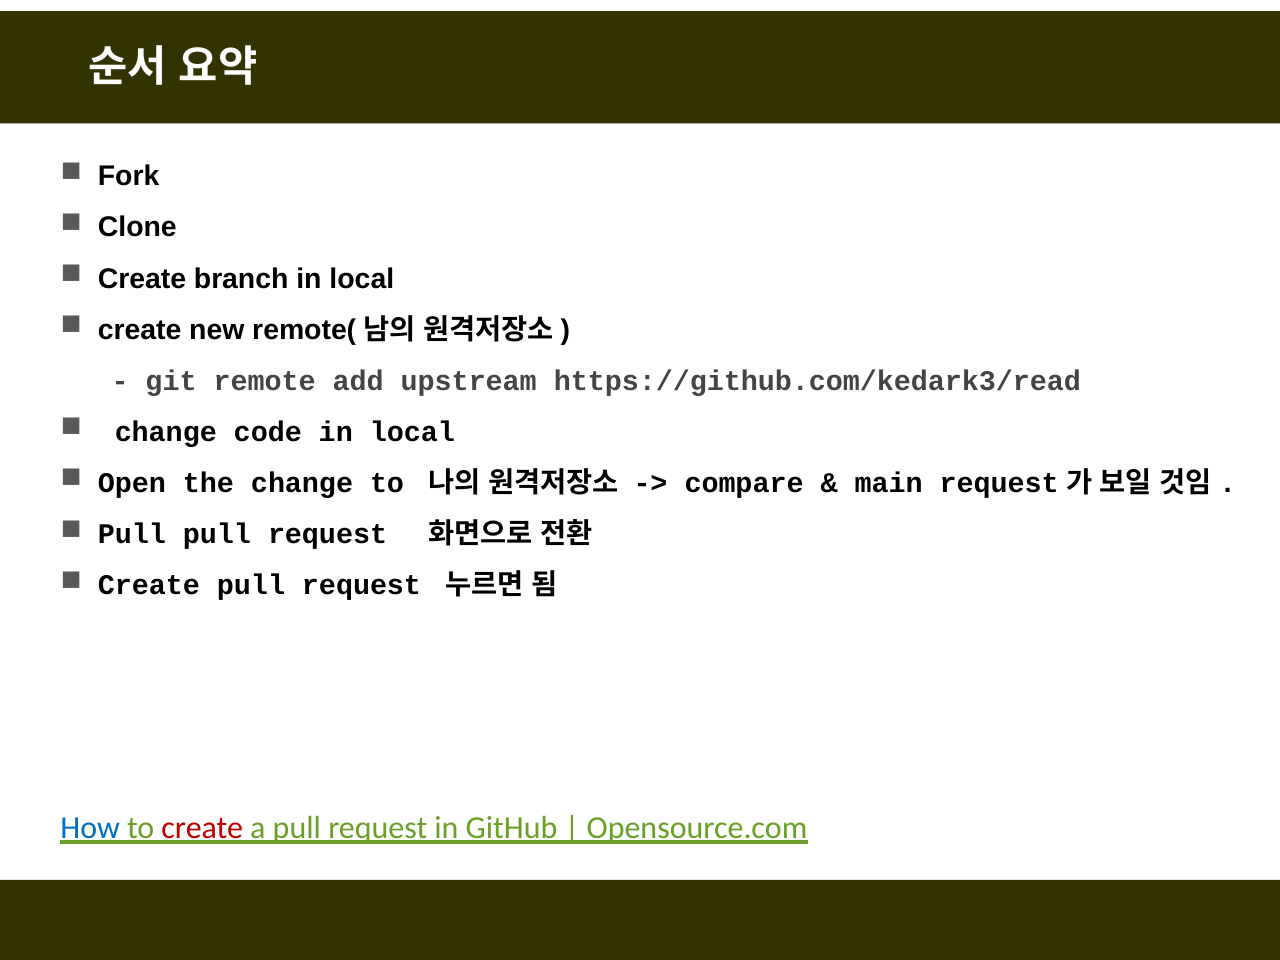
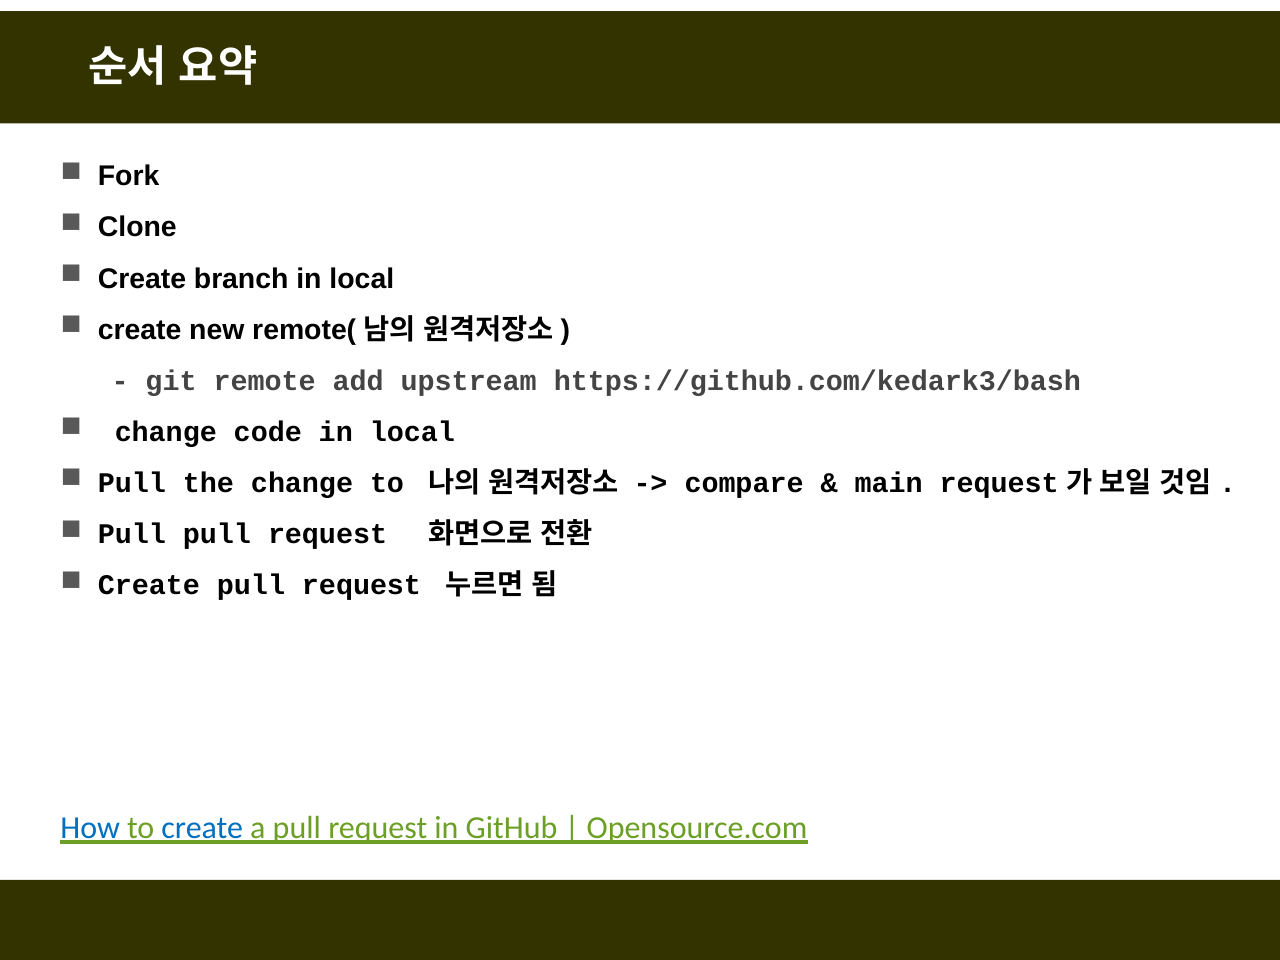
https://github.com/kedark3/read: https://github.com/kedark3/read -> https://github.com/kedark3/bash
Open at (132, 483): Open -> Pull
create at (202, 828) colour: red -> blue
